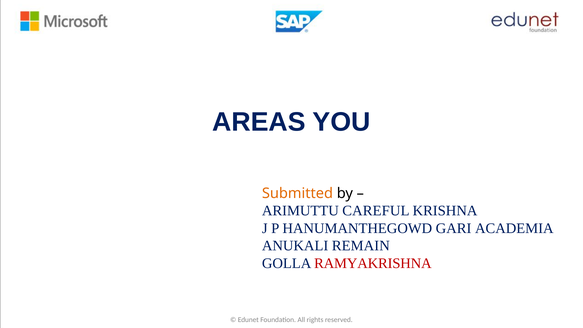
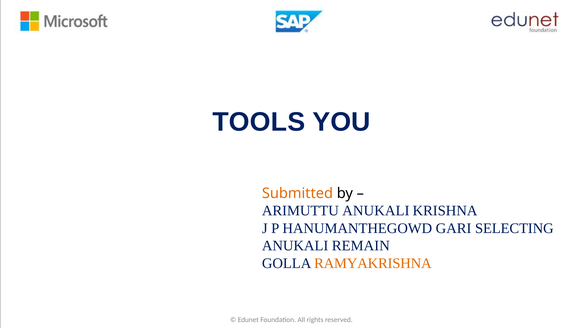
AREAS: AREAS -> TOOLS
ARIMUTTU CAREFUL: CAREFUL -> ANUKALI
ACADEMIA: ACADEMIA -> SELECTING
RAMYAKRISHNA colour: red -> orange
